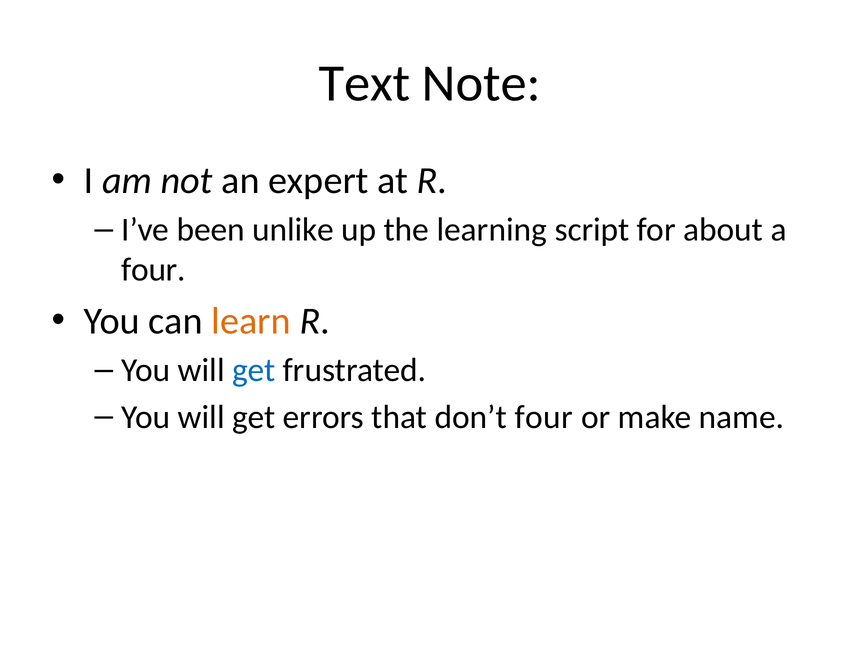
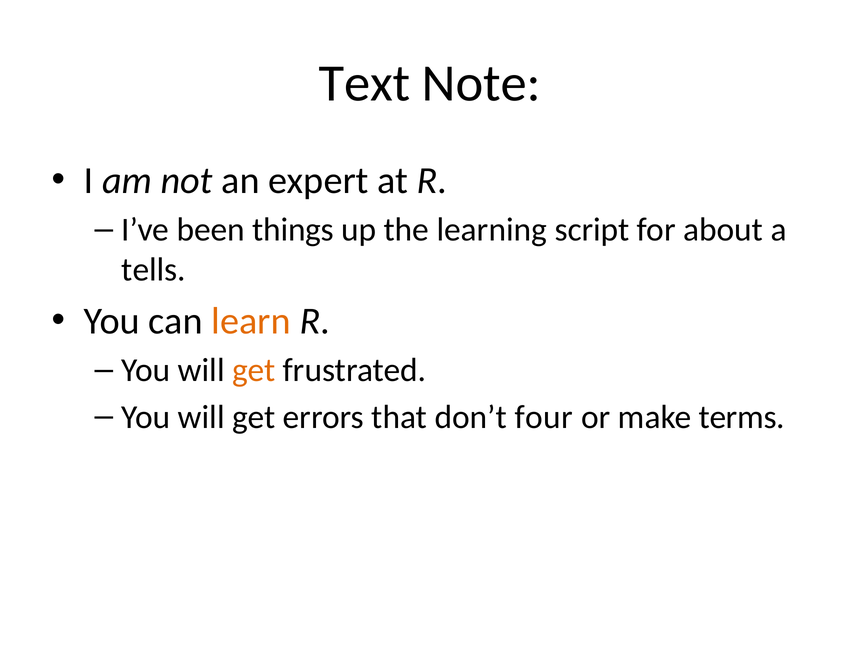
unlike: unlike -> things
four at (154, 270): four -> tells
get at (254, 370) colour: blue -> orange
name: name -> terms
